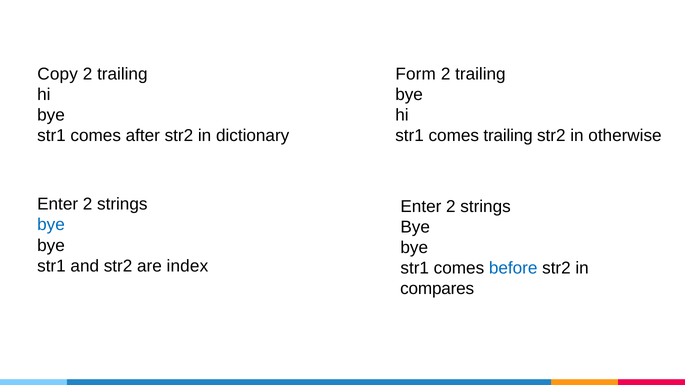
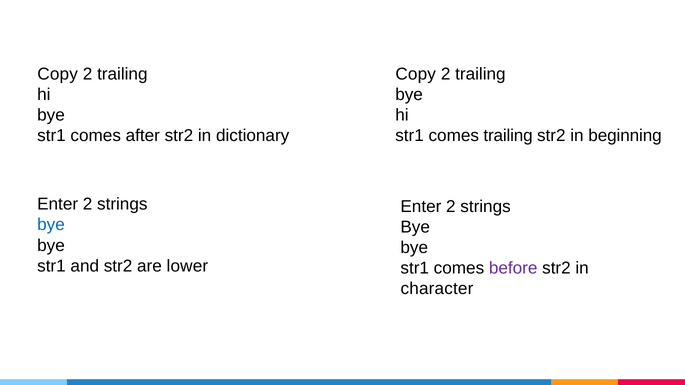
Form at (416, 74): Form -> Copy
otherwise: otherwise -> beginning
index: index -> lower
before colour: blue -> purple
compares: compares -> character
